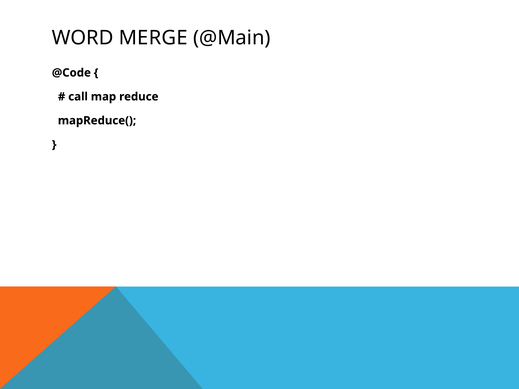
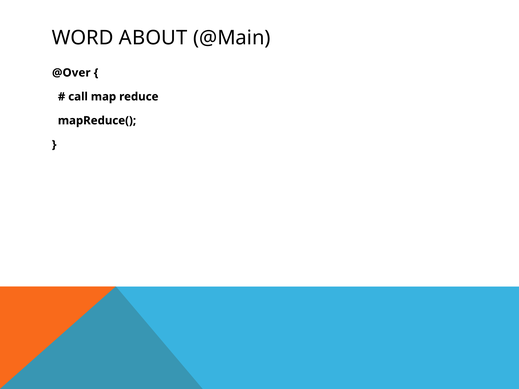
MERGE: MERGE -> ABOUT
@Code: @Code -> @Over
